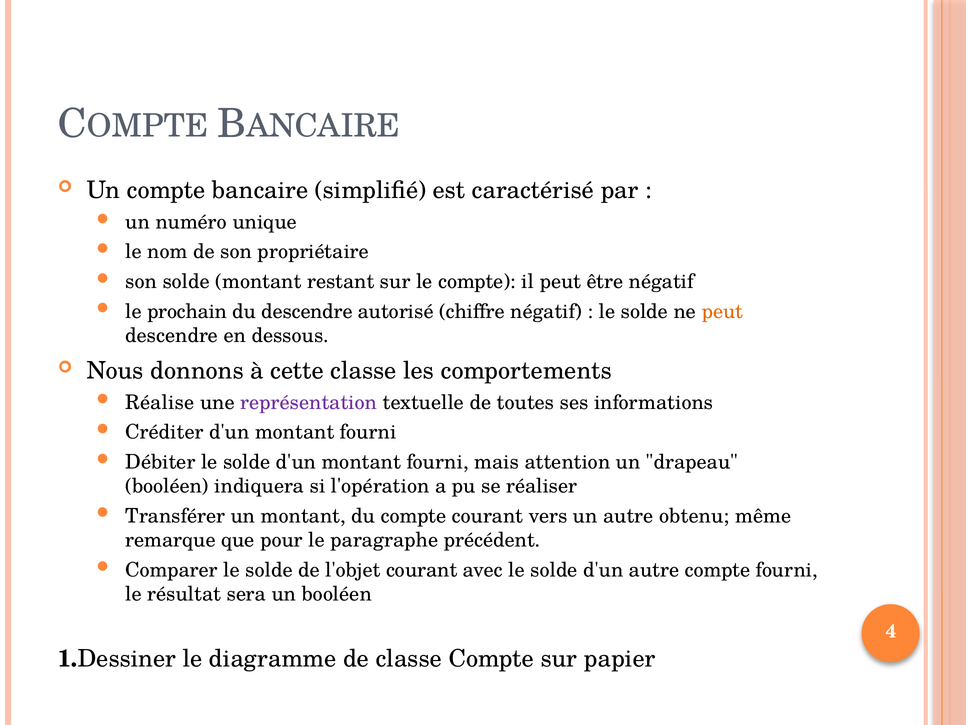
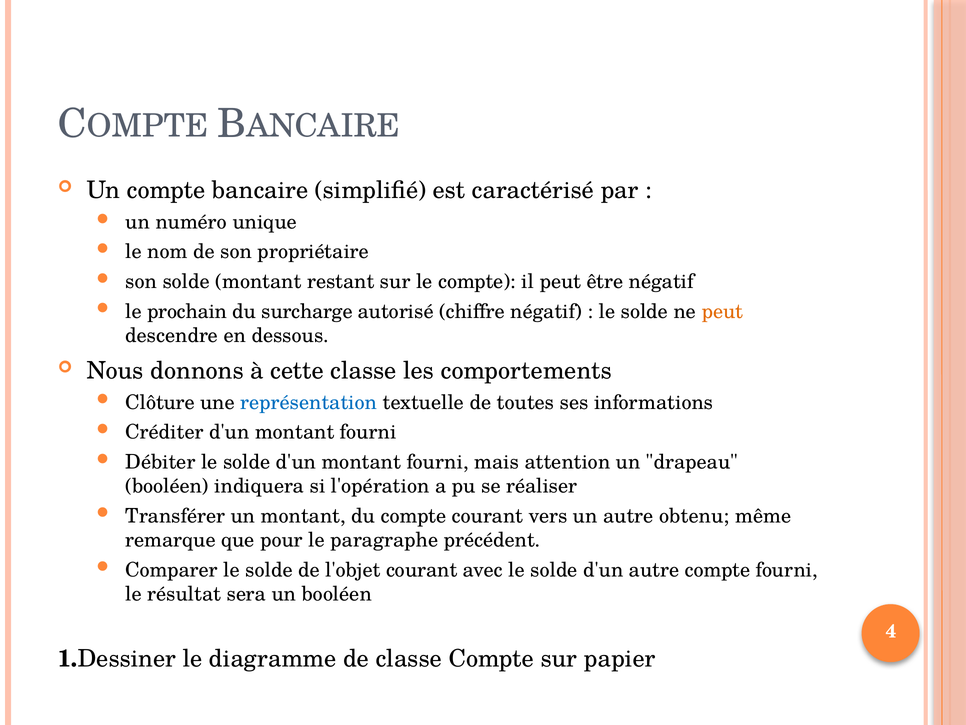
du descendre: descendre -> surcharge
Réalise: Réalise -> Clôture
représentation colour: purple -> blue
